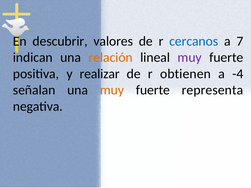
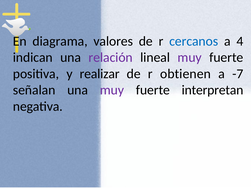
descubrir: descubrir -> diagrama
7: 7 -> 4
relación colour: orange -> purple
-4: -4 -> -7
muy at (112, 90) colour: orange -> purple
representa: representa -> interpretan
